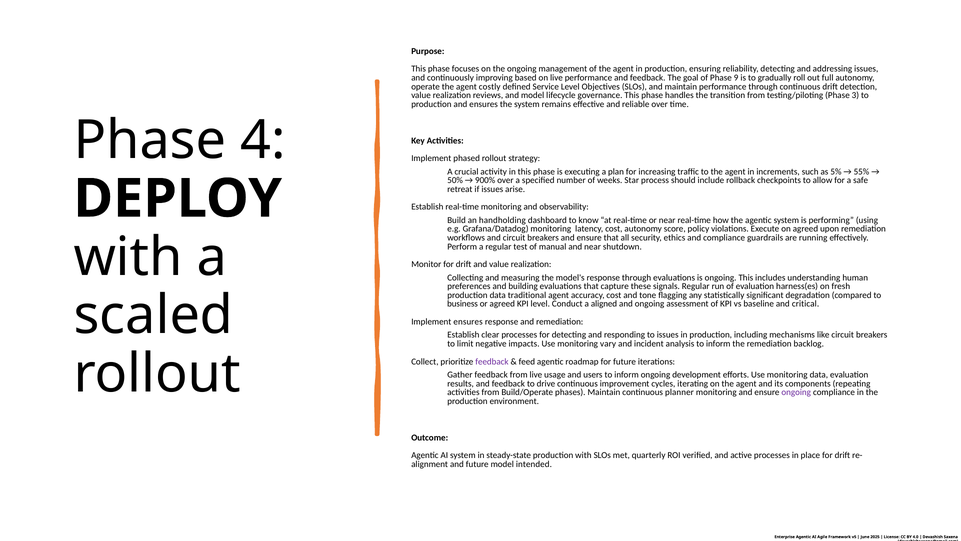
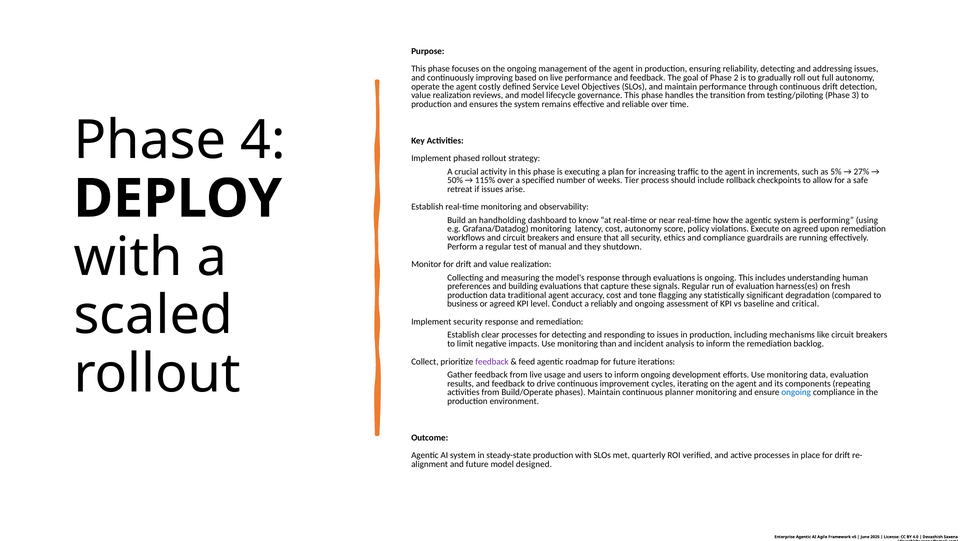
9: 9 -> 2
55%: 55% -> 27%
900%: 900% -> 115%
Star: Star -> Tier
and near: near -> they
aligned: aligned -> reliably
Implement ensures: ensures -> security
vary: vary -> than
ongoing at (796, 392) colour: purple -> blue
intended: intended -> designed
